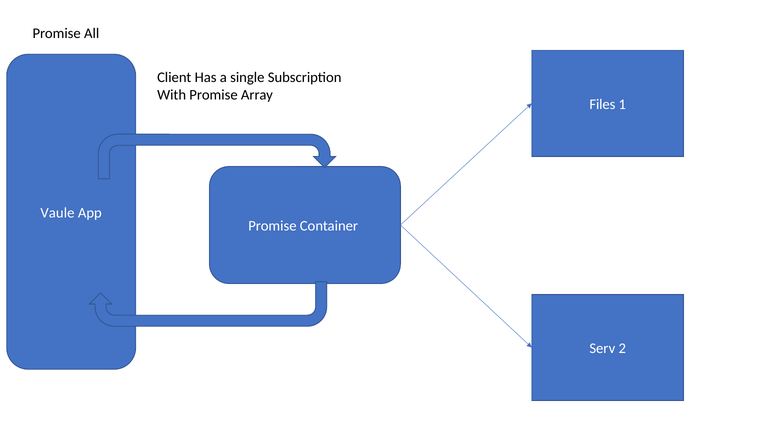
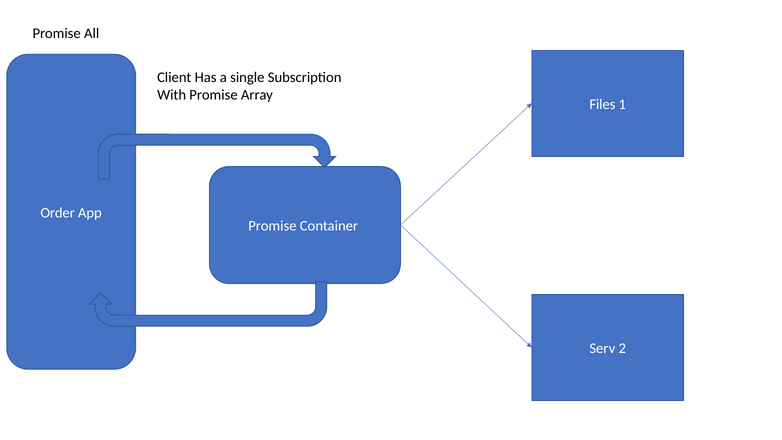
Vaule: Vaule -> Order
